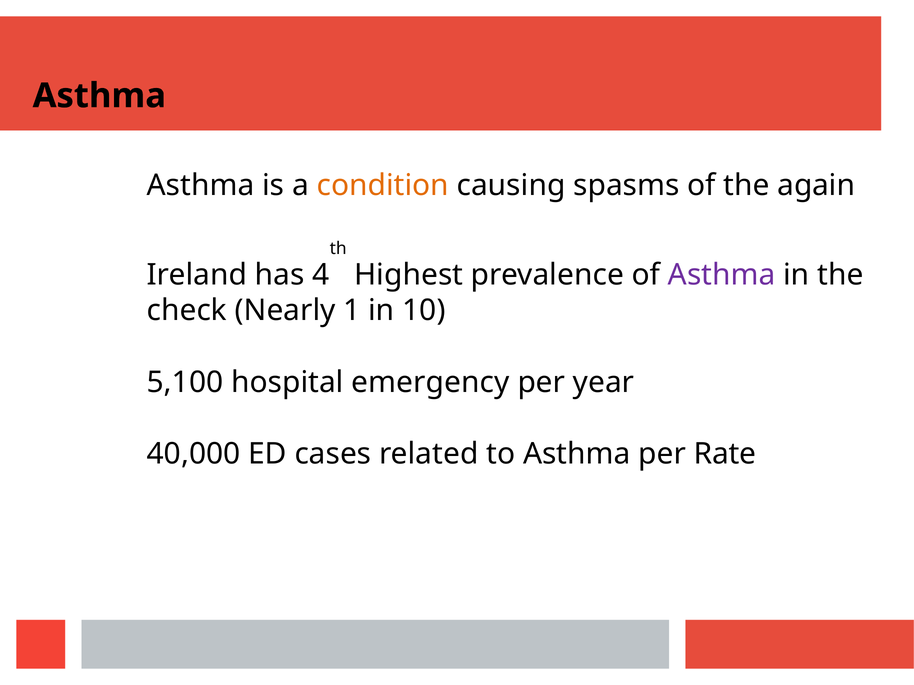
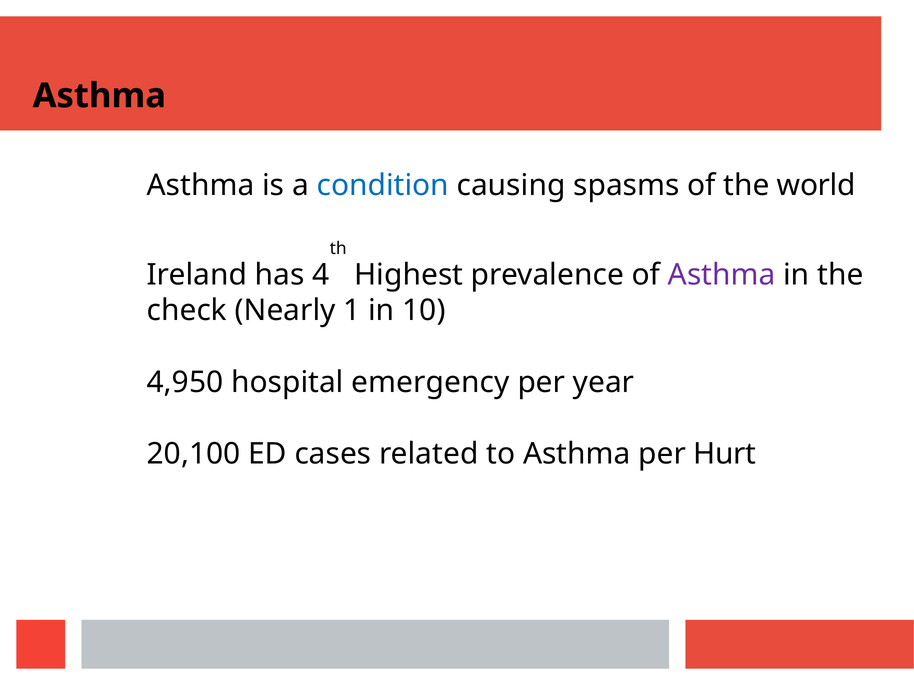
condition colour: orange -> blue
again: again -> world
5,100: 5,100 -> 4,950
40,000: 40,000 -> 20,100
Rate: Rate -> Hurt
